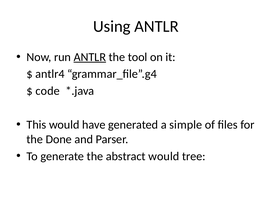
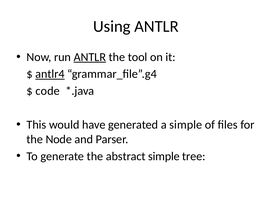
antlr4 underline: none -> present
Done: Done -> Node
abstract would: would -> simple
